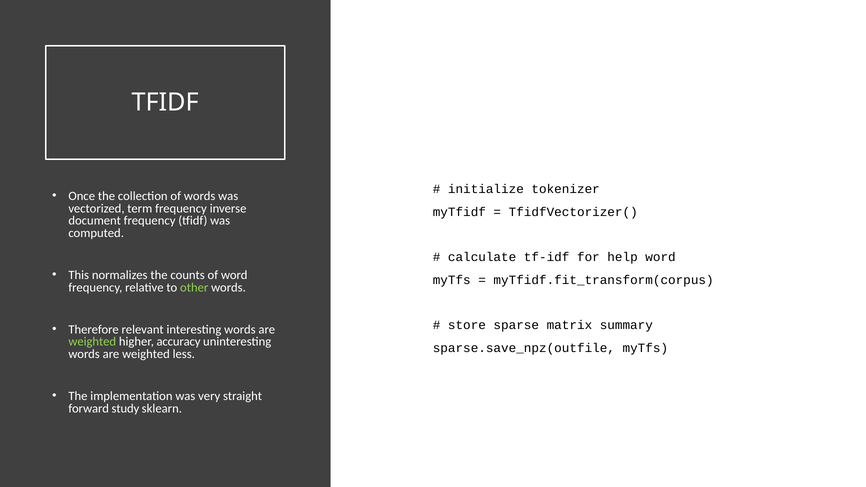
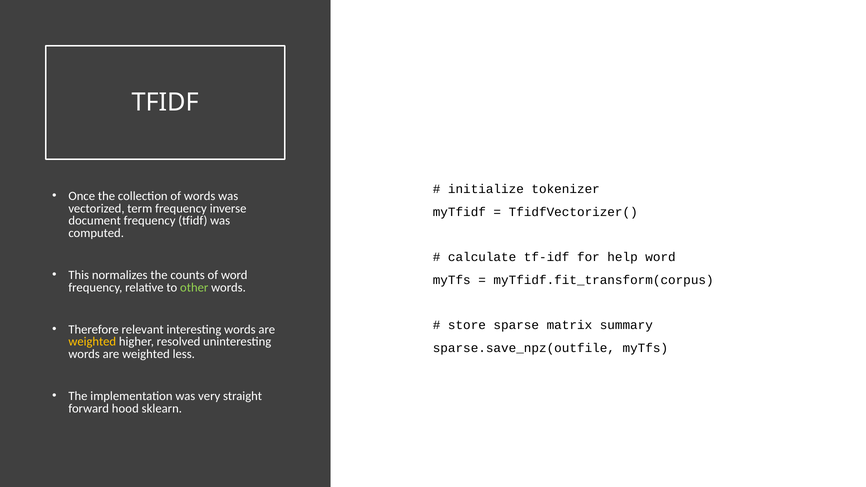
weighted at (92, 342) colour: light green -> yellow
accuracy: accuracy -> resolved
study: study -> hood
